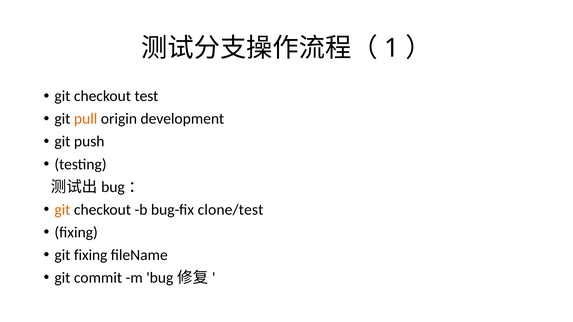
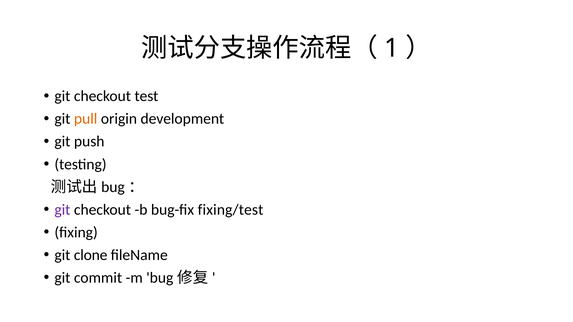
git at (62, 210) colour: orange -> purple
clone/test: clone/test -> fixing/test
git fixing: fixing -> clone
